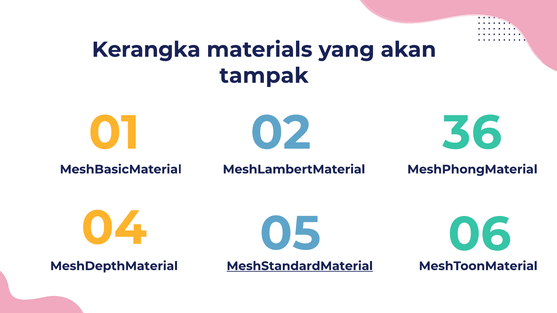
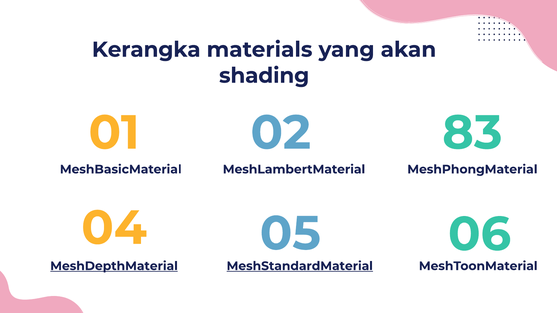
tampak: tampak -> shading
36: 36 -> 83
MeshDepthMaterial underline: none -> present
